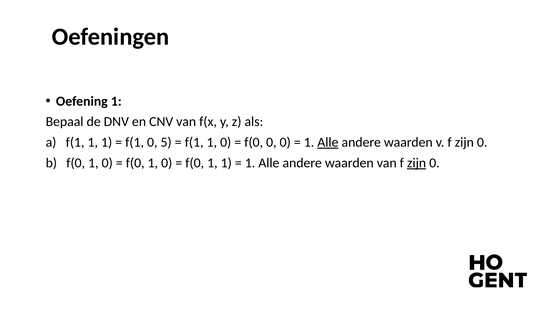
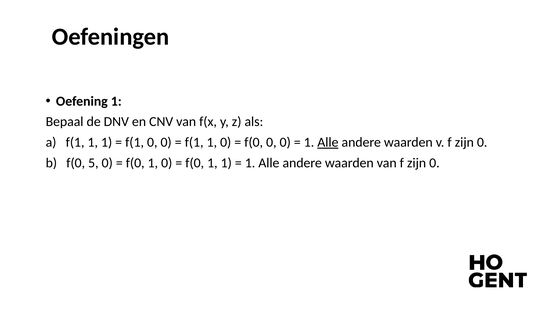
f(1 0 5: 5 -> 0
1 at (93, 163): 1 -> 5
zijn at (417, 163) underline: present -> none
